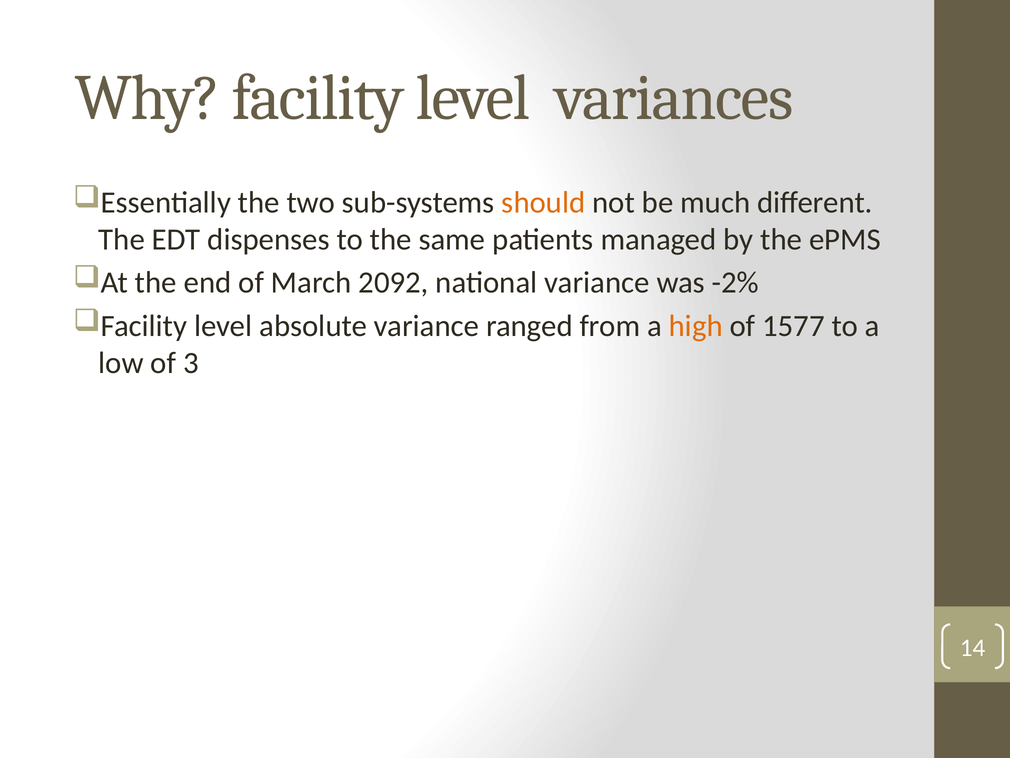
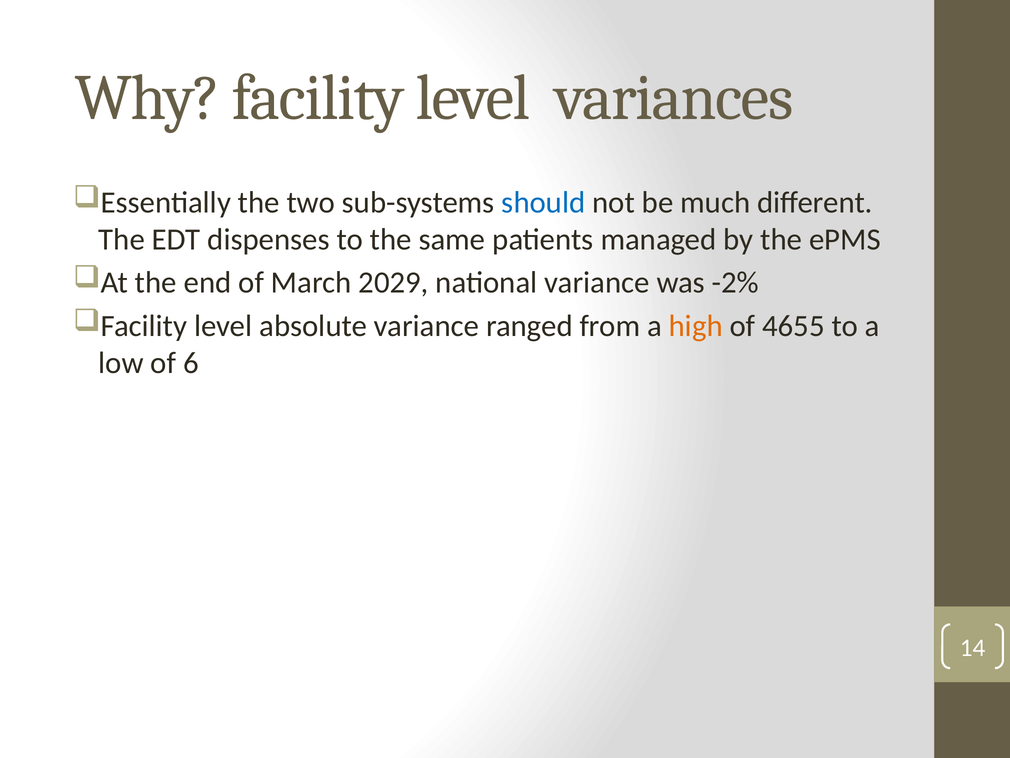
should colour: orange -> blue
2092: 2092 -> 2029
1577: 1577 -> 4655
3: 3 -> 6
